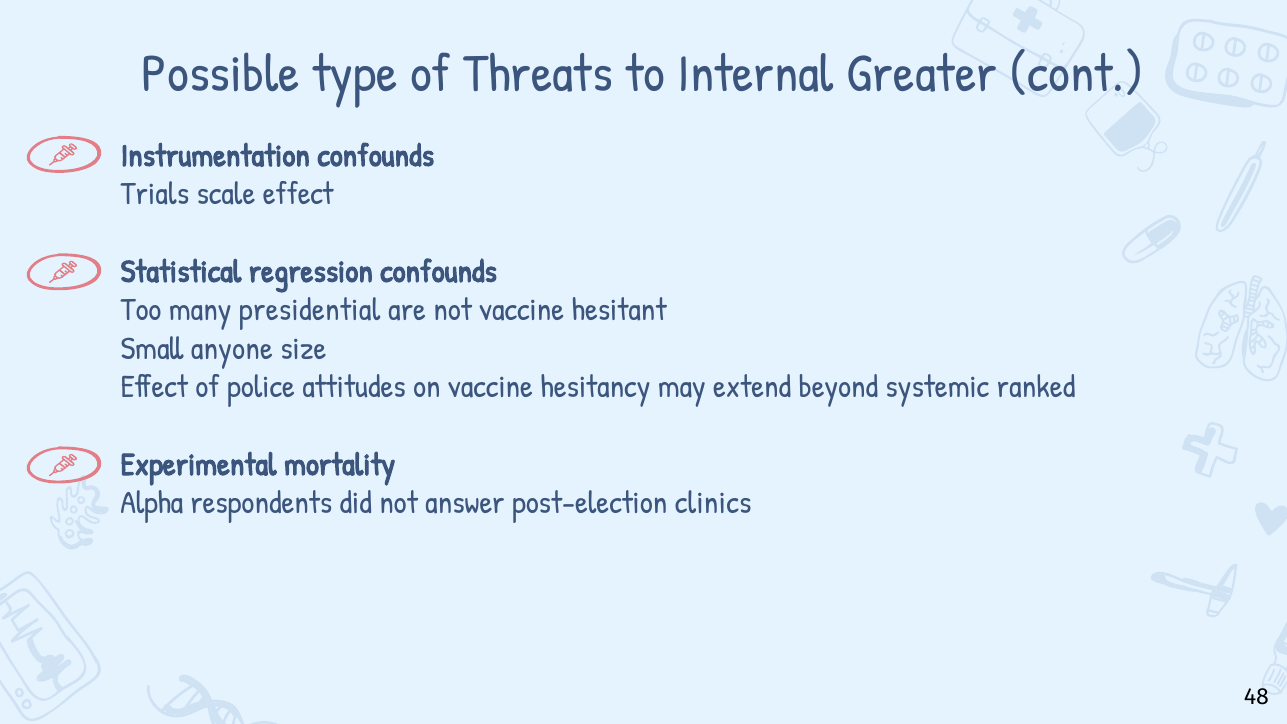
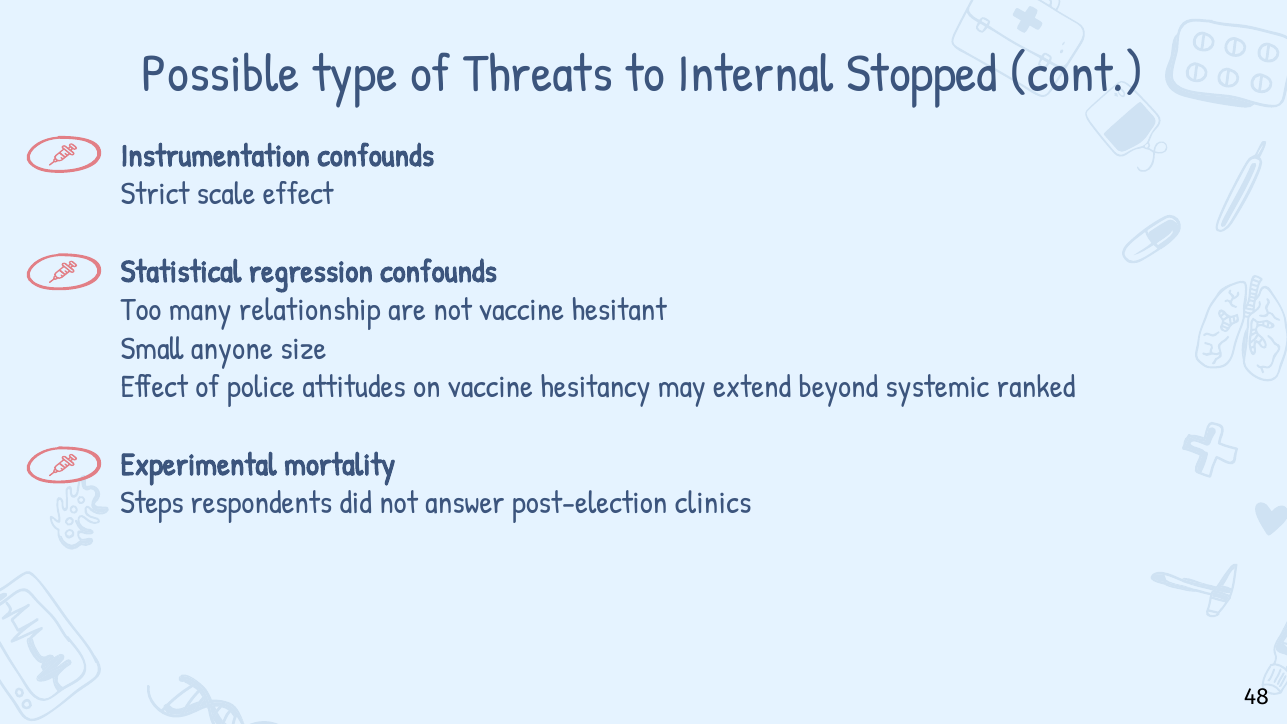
Greater: Greater -> Stopped
Trials: Trials -> Strict
presidential: presidential -> relationship
Alpha: Alpha -> Steps
